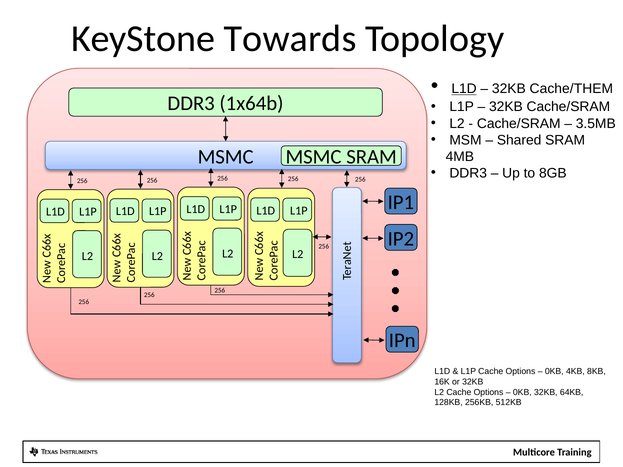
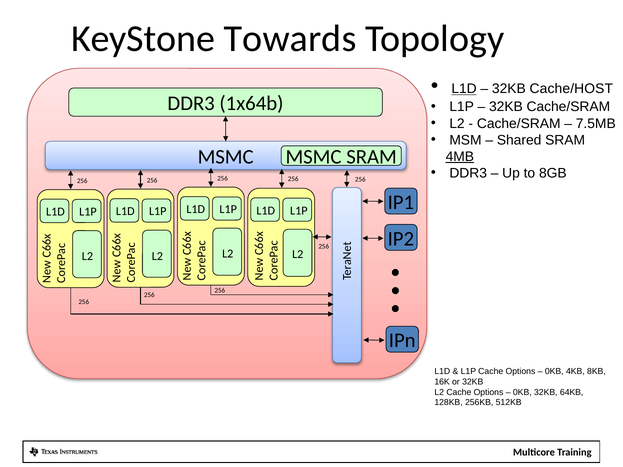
Cache/THEM: Cache/THEM -> Cache/HOST
3.5MB: 3.5MB -> 7.5MB
4MB underline: none -> present
